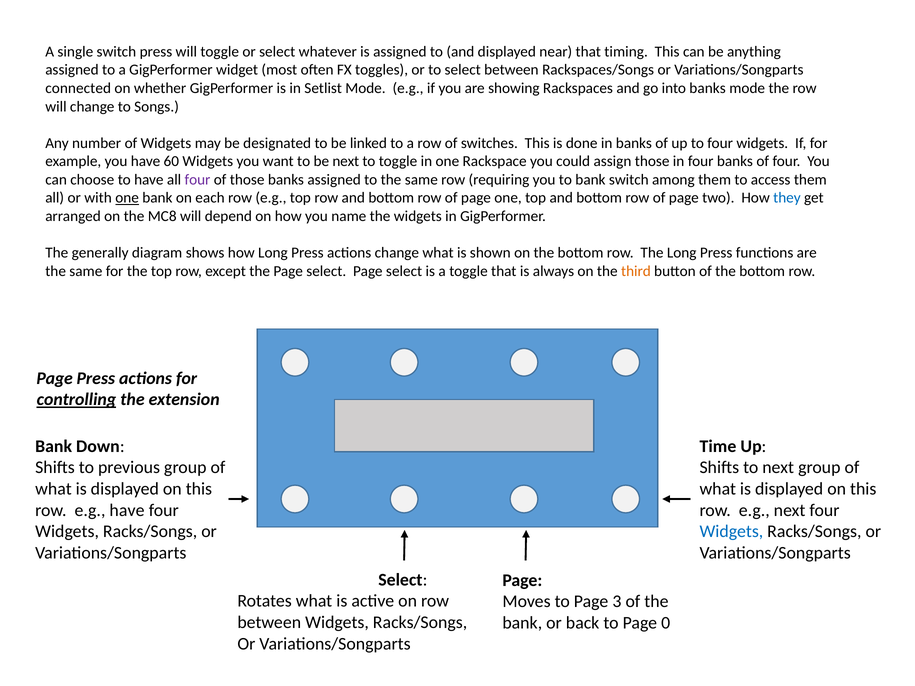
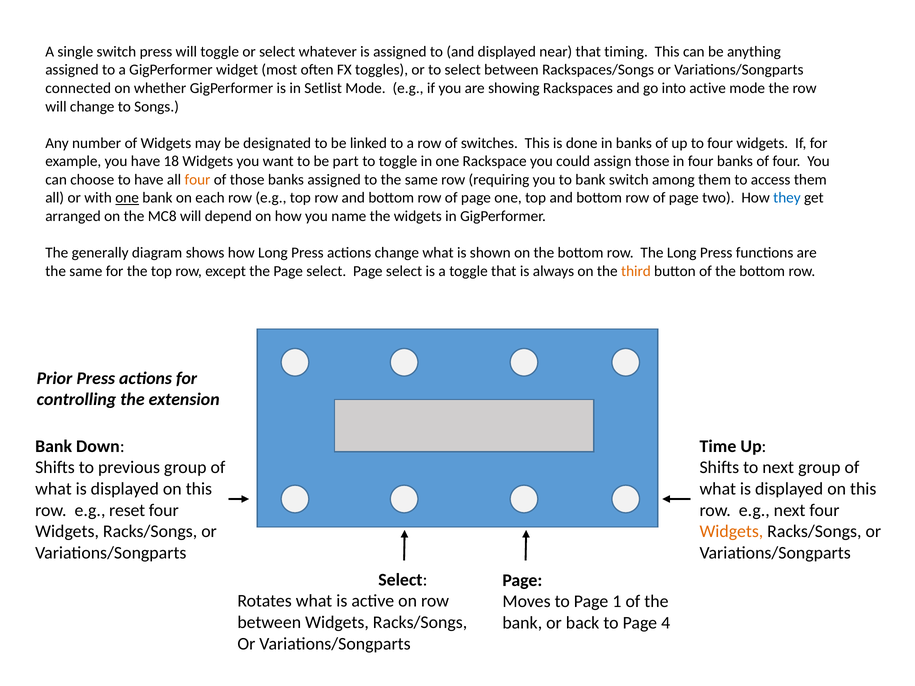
into banks: banks -> active
60: 60 -> 18
be next: next -> part
four at (197, 180) colour: purple -> orange
Page at (55, 378): Page -> Prior
controlling underline: present -> none
e.g have: have -> reset
Widgets at (731, 532) colour: blue -> orange
3: 3 -> 1
0: 0 -> 4
